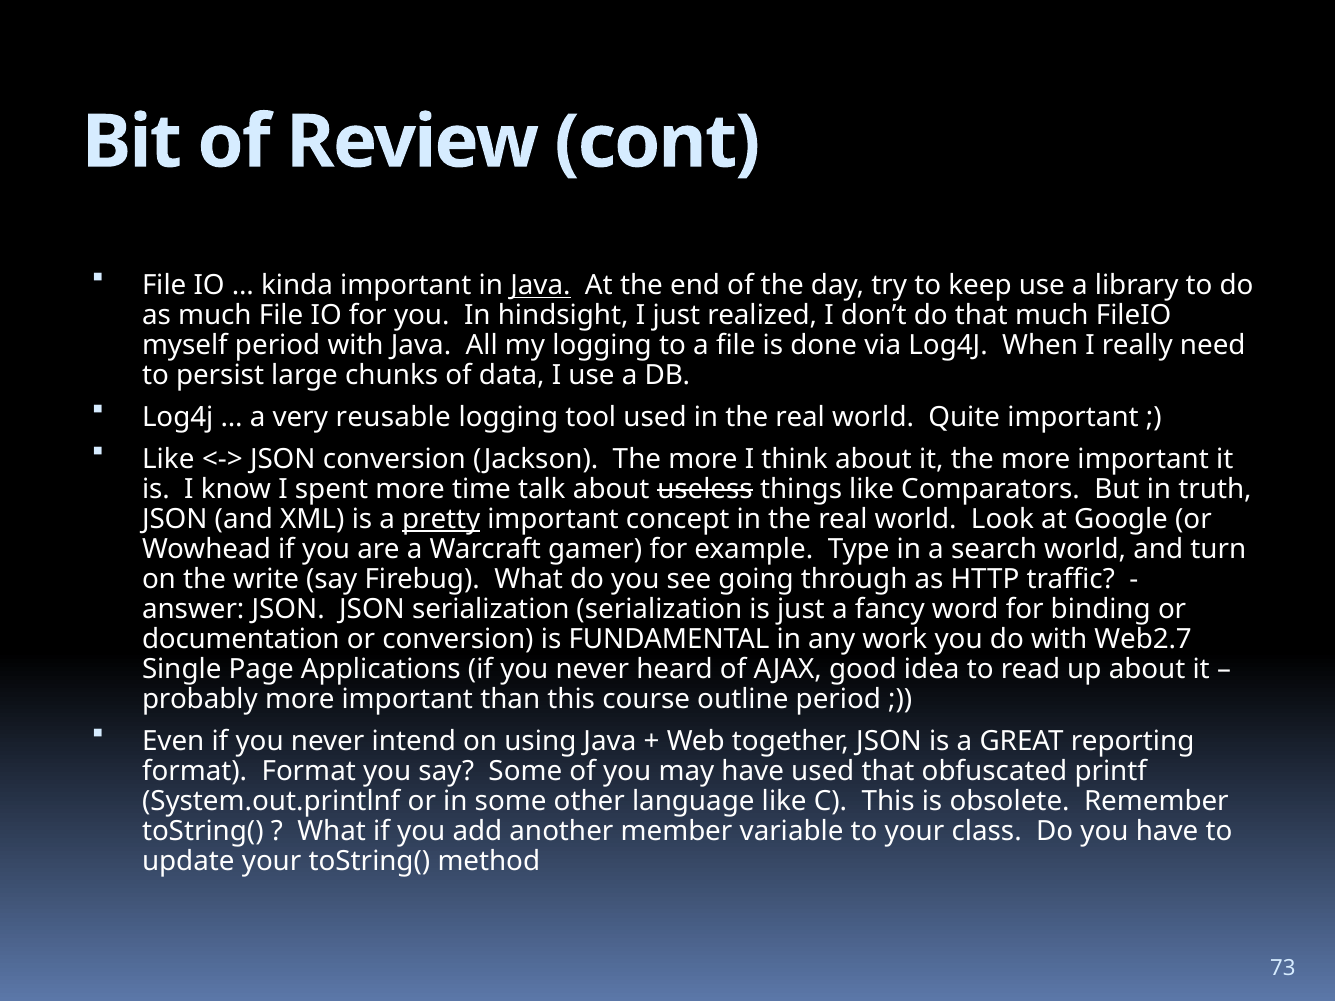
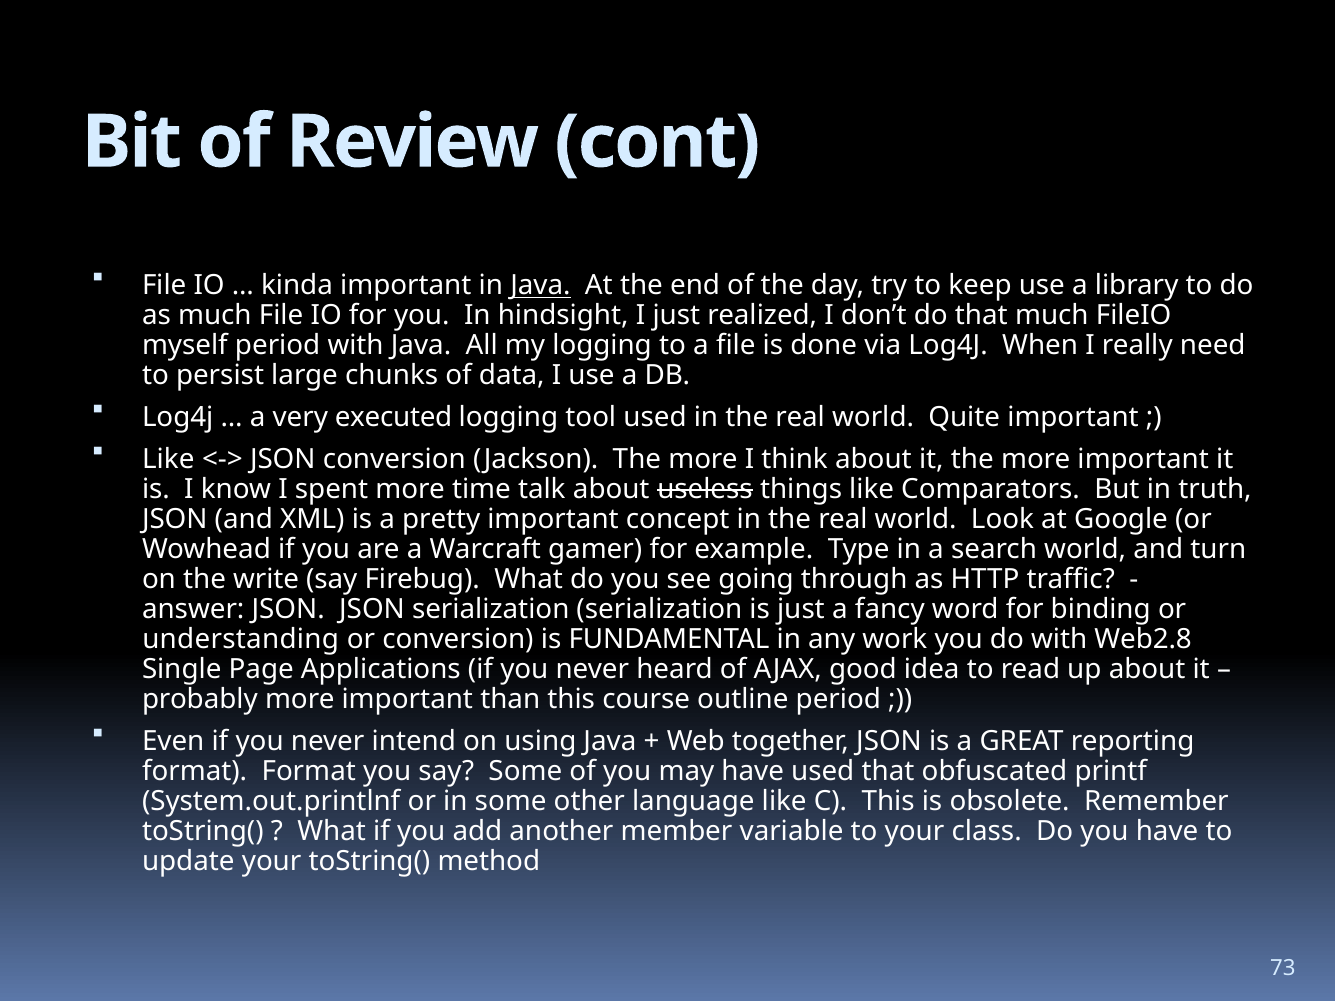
reusable: reusable -> executed
pretty underline: present -> none
documentation: documentation -> understanding
Web2.7: Web2.7 -> Web2.8
